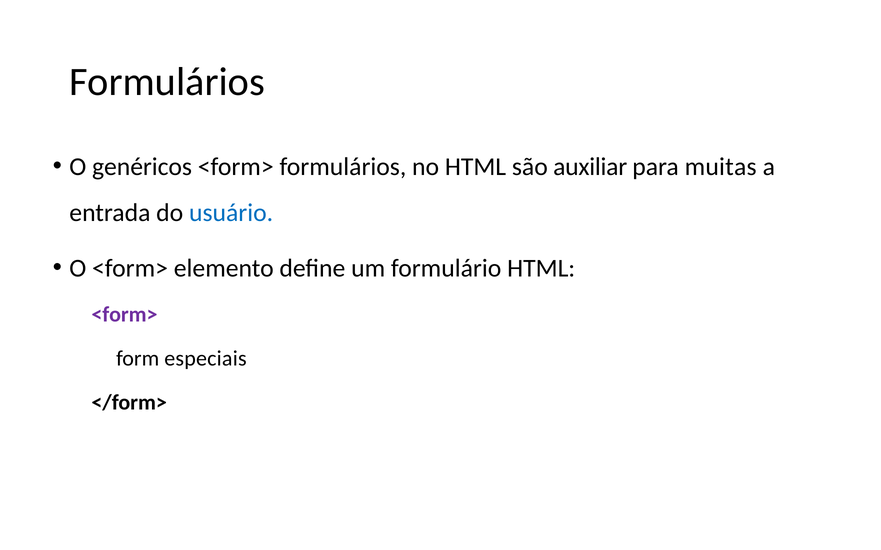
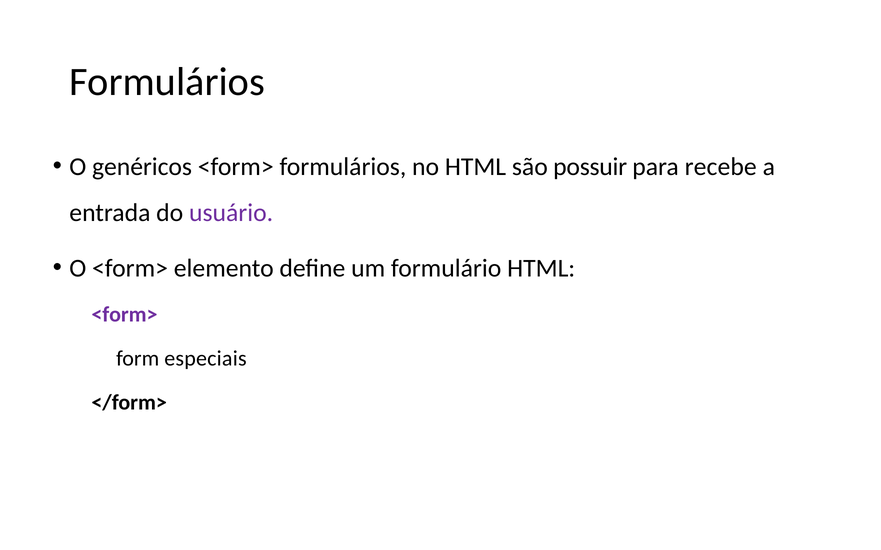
auxiliar: auxiliar -> possuir
muitas: muitas -> recebe
usuário colour: blue -> purple
